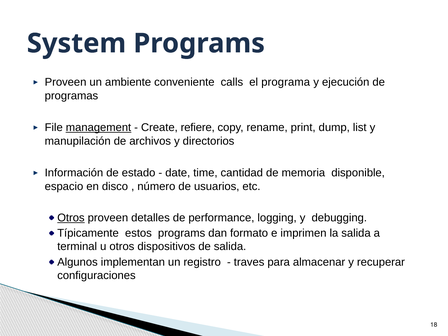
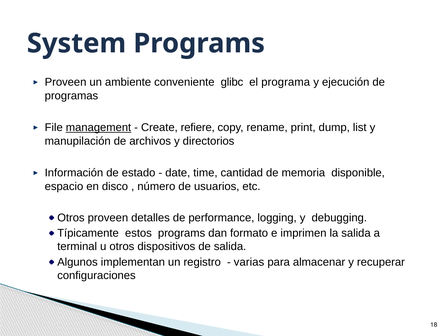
calls: calls -> glibc
Otros at (71, 218) underline: present -> none
traves: traves -> varias
